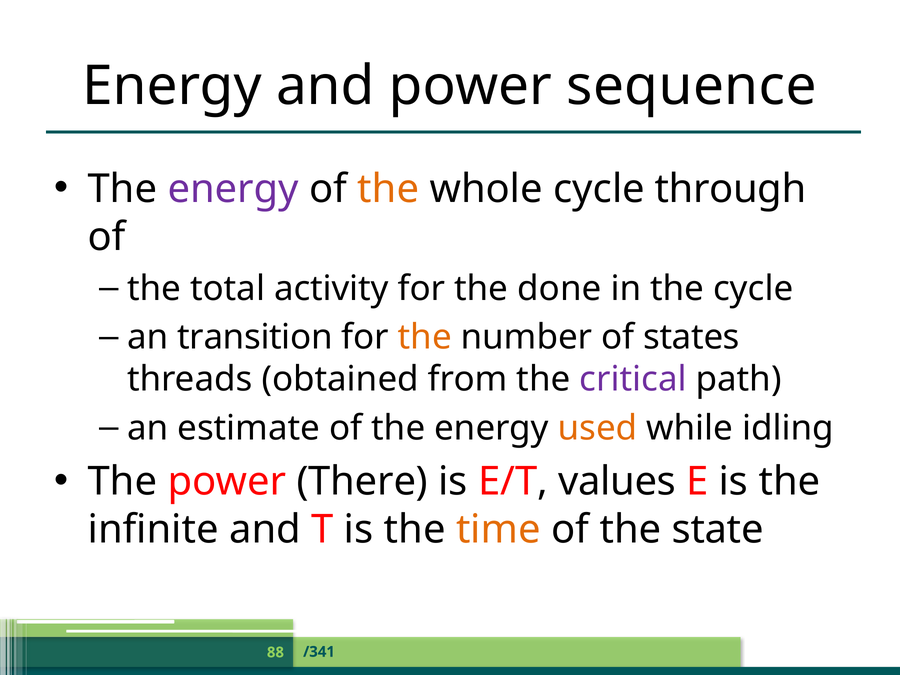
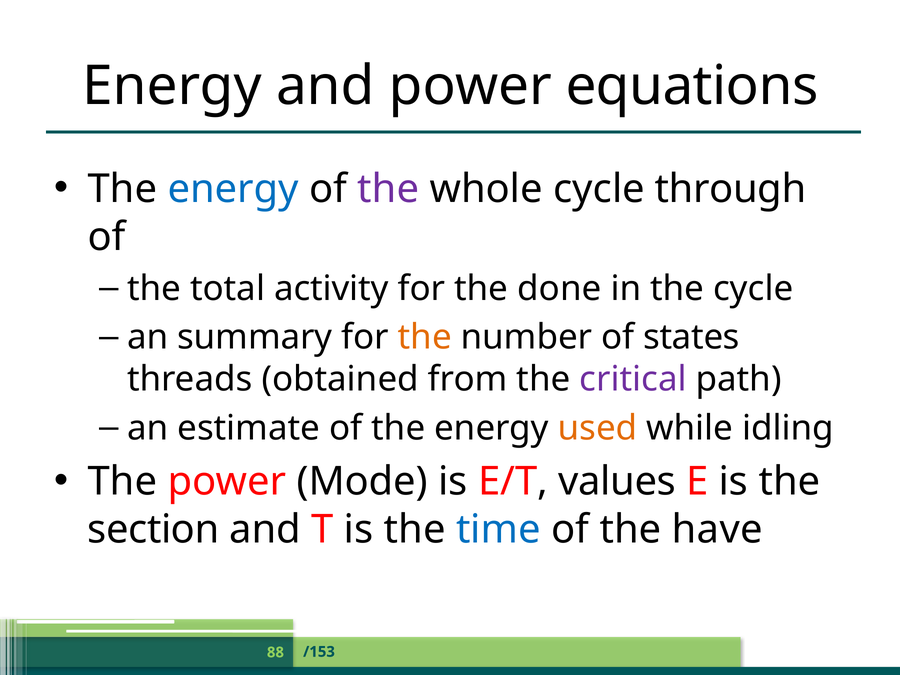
sequence: sequence -> equations
energy at (233, 189) colour: purple -> blue
the at (388, 189) colour: orange -> purple
transition: transition -> summary
There: There -> Mode
infinite: infinite -> section
time colour: orange -> blue
state: state -> have
/341: /341 -> /153
